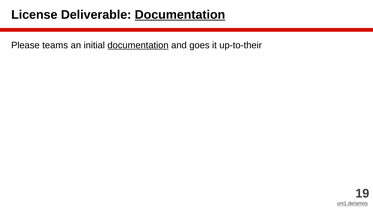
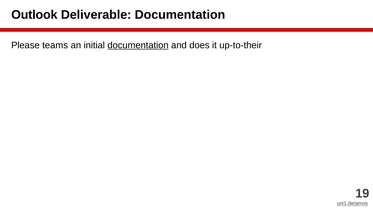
License: License -> Outlook
Documentation at (180, 15) underline: present -> none
goes: goes -> does
